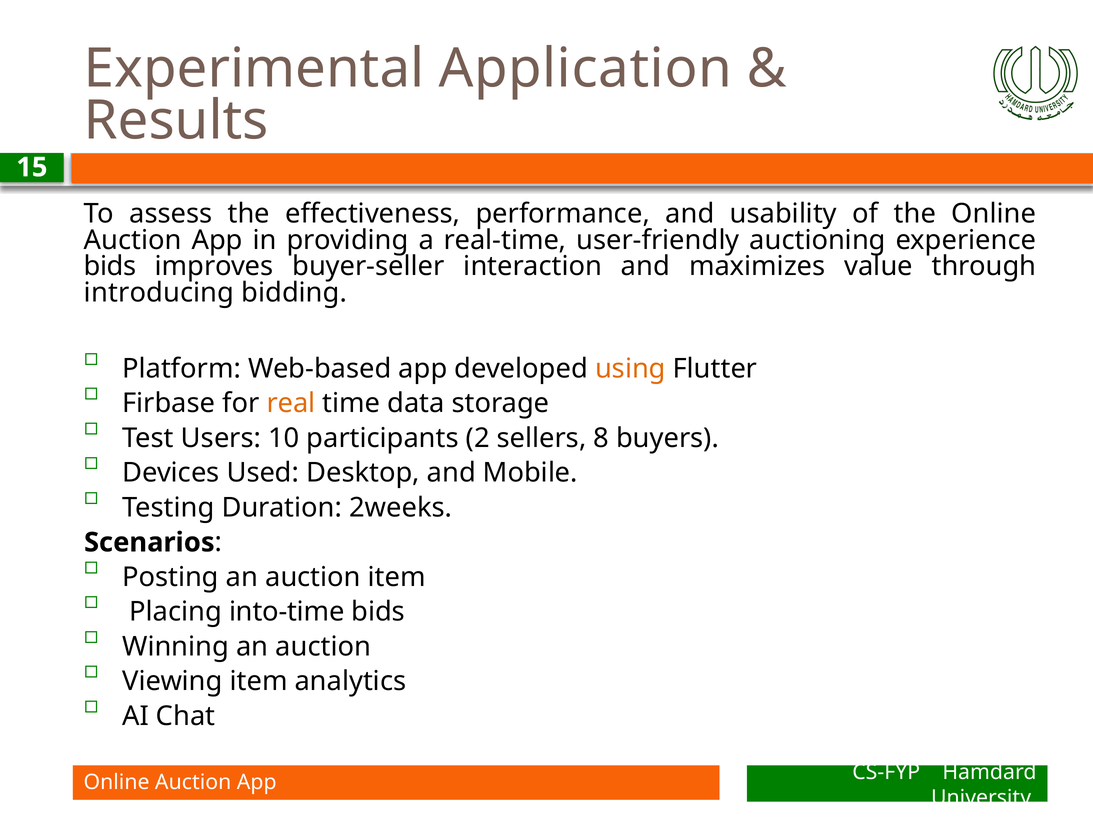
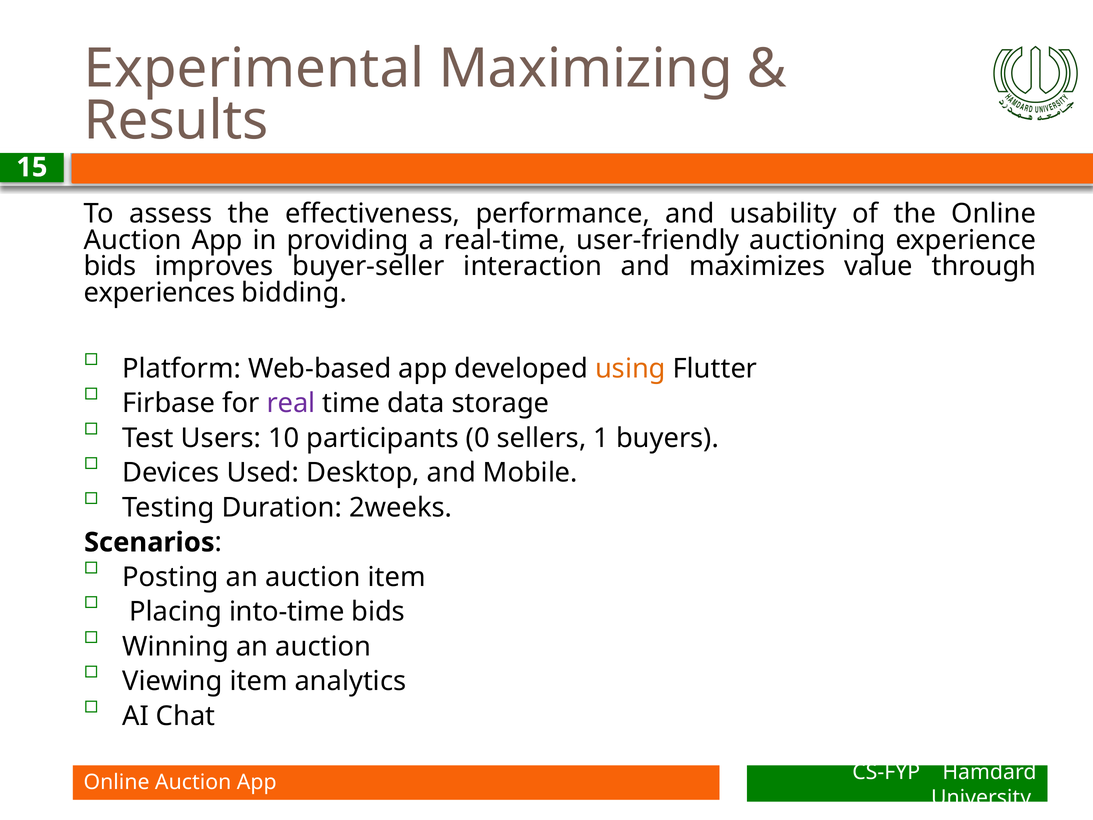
Application: Application -> Maximizing
introducing: introducing -> experiences
real colour: orange -> purple
2: 2 -> 0
8: 8 -> 1
